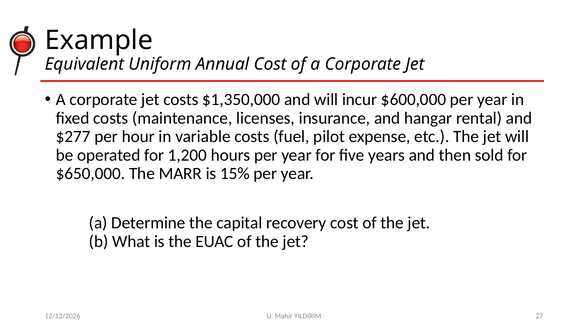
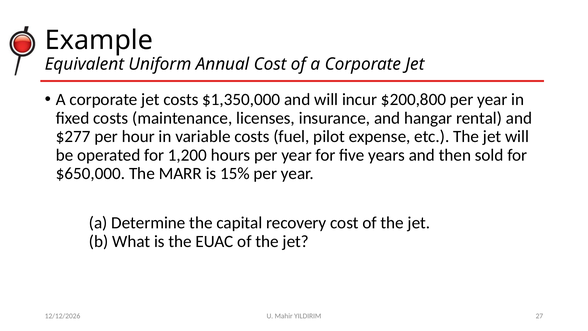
$600,000: $600,000 -> $200,800
